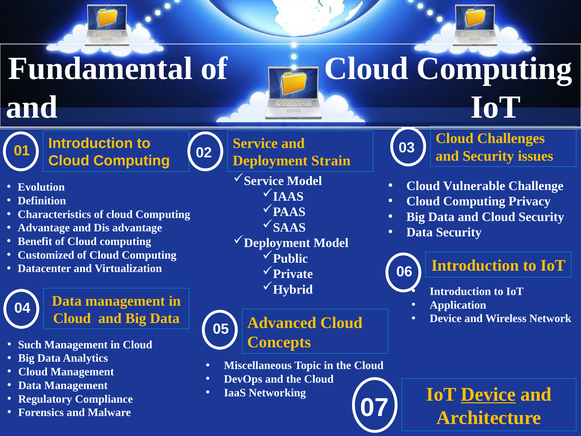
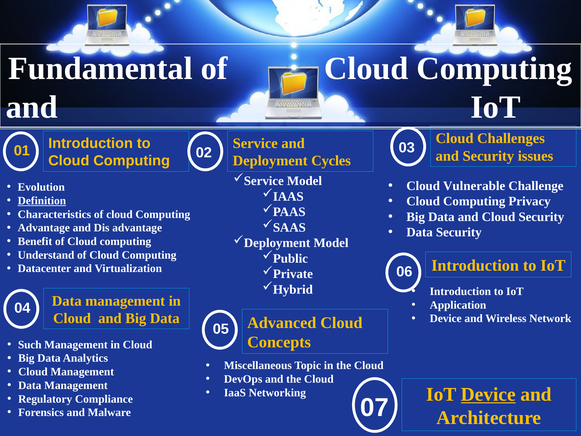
Strain: Strain -> Cycles
Definition underline: none -> present
Customized: Customized -> Understand
